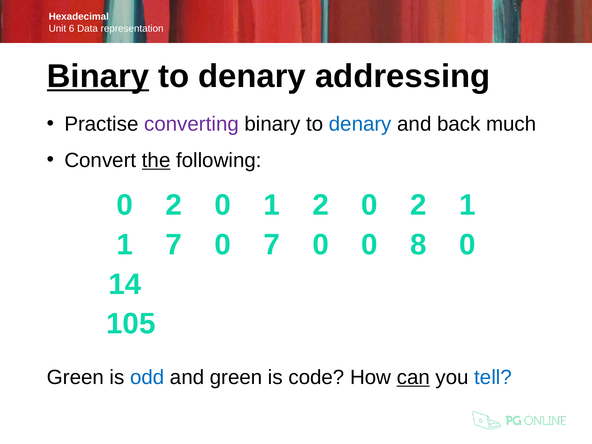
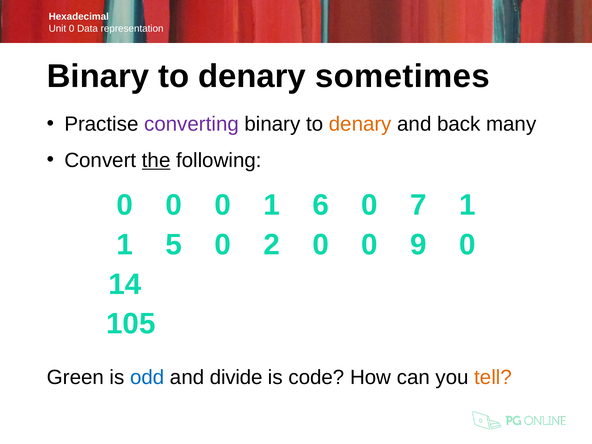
6 at (72, 29): 6 -> 0
Binary at (98, 76) underline: present -> none
addressing: addressing -> sometimes
denary at (360, 124) colour: blue -> orange
much: much -> many
2 at (174, 205): 2 -> 0
1 2: 2 -> 6
2 at (419, 205): 2 -> 7
1 7: 7 -> 5
0 7: 7 -> 2
8: 8 -> 9
and green: green -> divide
can underline: present -> none
tell colour: blue -> orange
